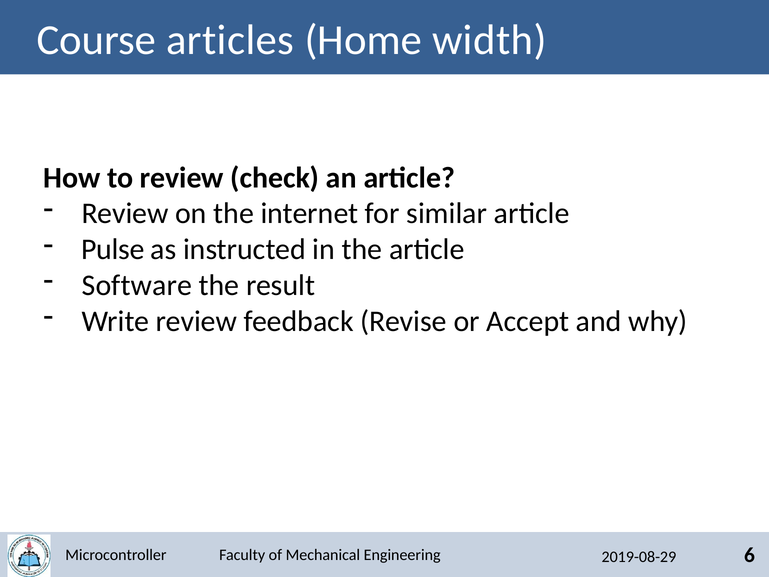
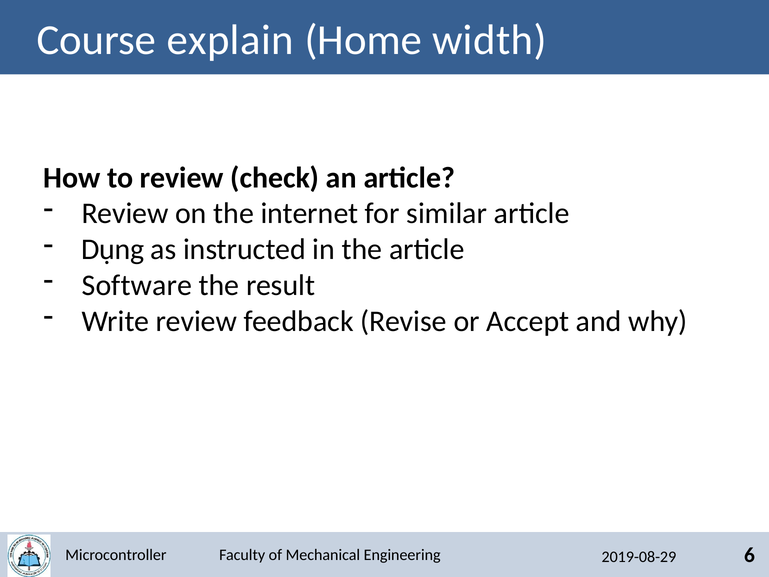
articles: articles -> explain
Pulse: Pulse -> Dụng
